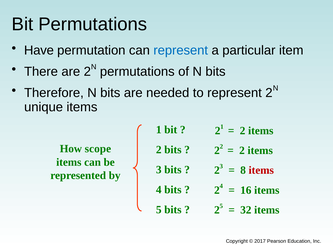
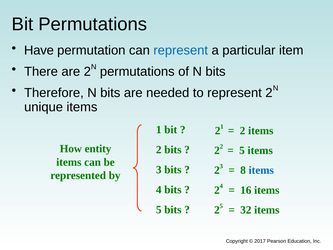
scope: scope -> entity
2 at (242, 150): 2 -> 5
items at (261, 170) colour: red -> blue
